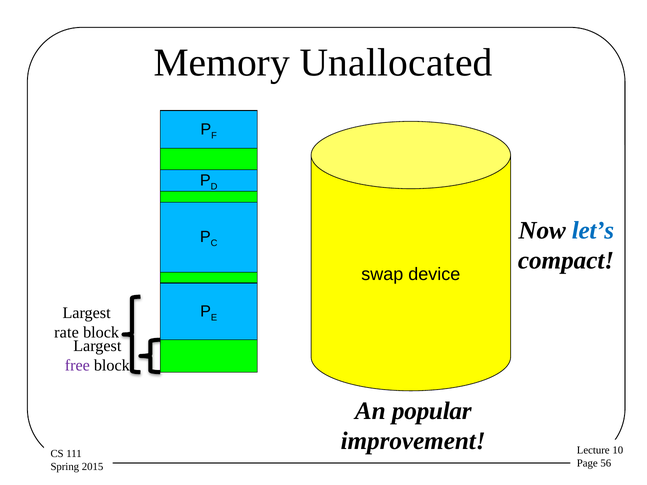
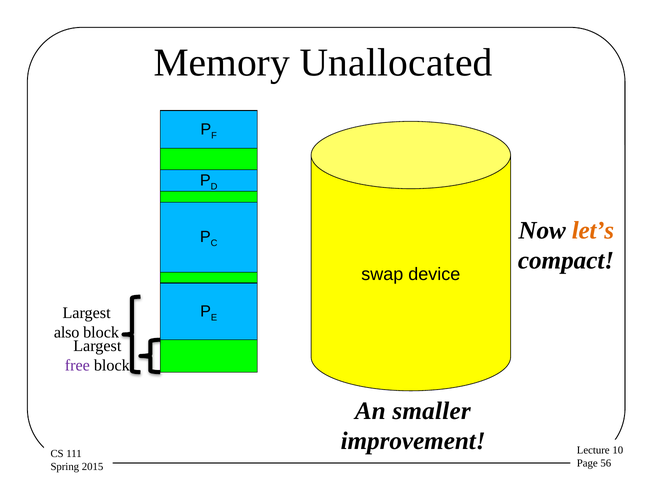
let’s colour: blue -> orange
rate: rate -> also
popular: popular -> smaller
